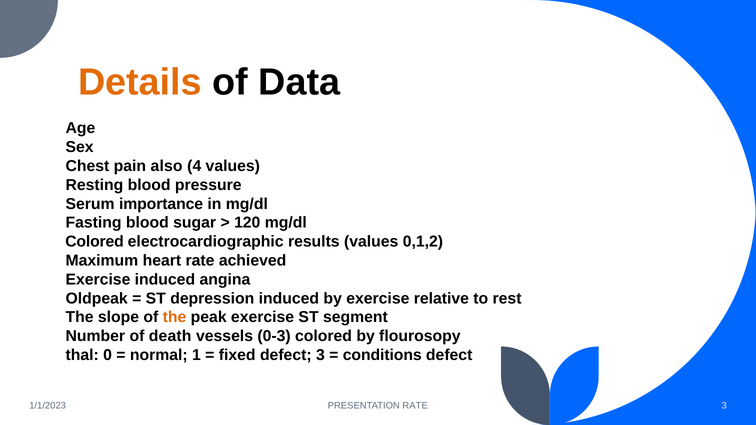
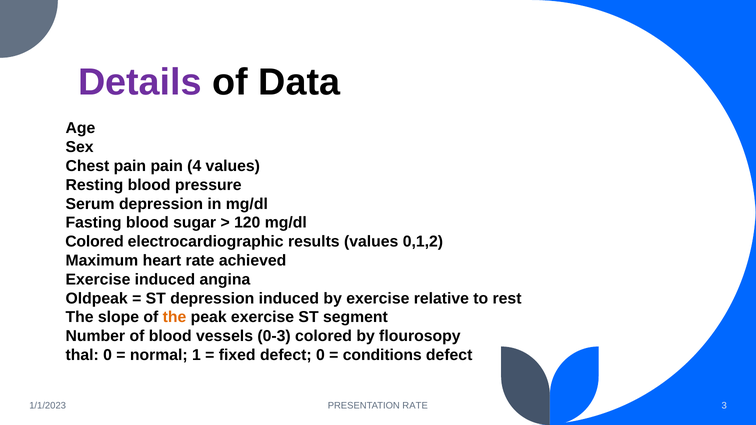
Details colour: orange -> purple
pain also: also -> pain
Serum importance: importance -> depression
of death: death -> blood
defect 3: 3 -> 0
